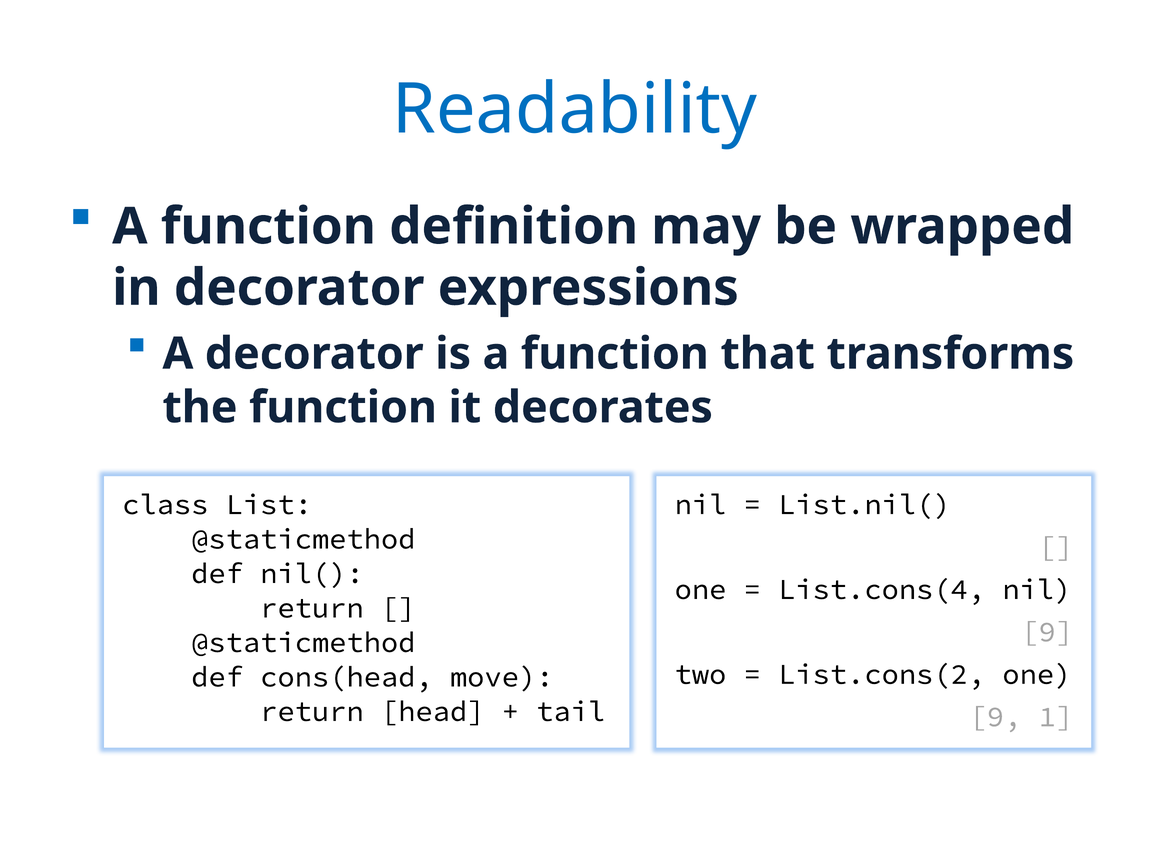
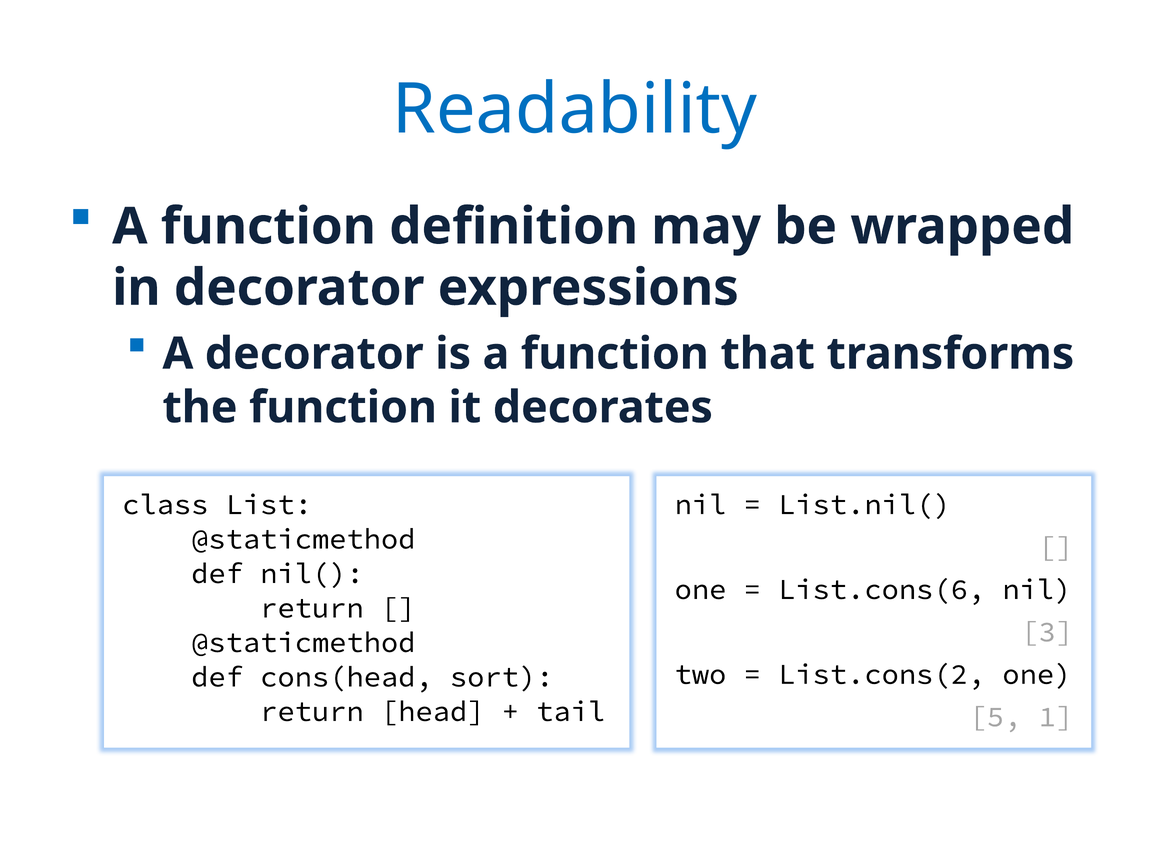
List.cons(4: List.cons(4 -> List.cons(6
9 at (1047, 632): 9 -> 3
move: move -> sort
9 at (995, 717): 9 -> 5
